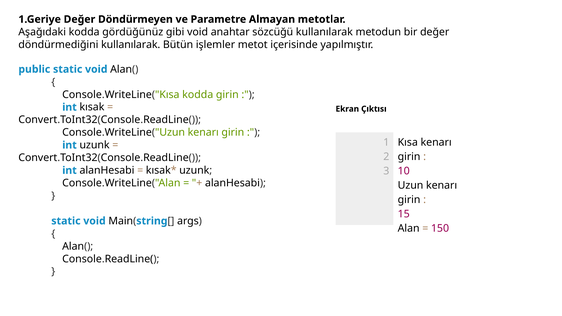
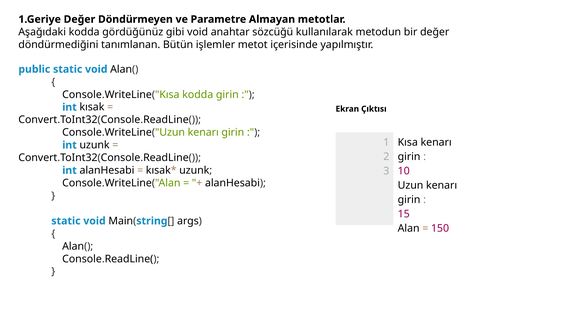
döndürmediğini kullanılarak: kullanılarak -> tanımlanan
